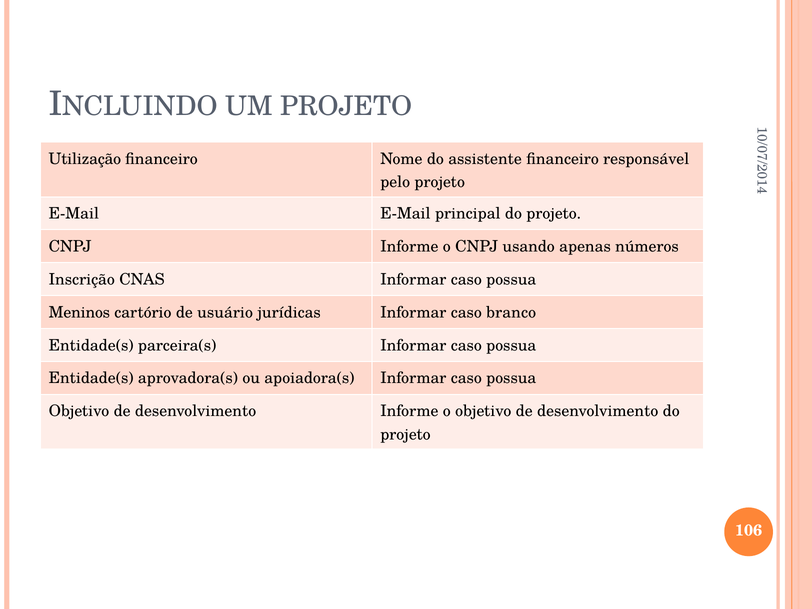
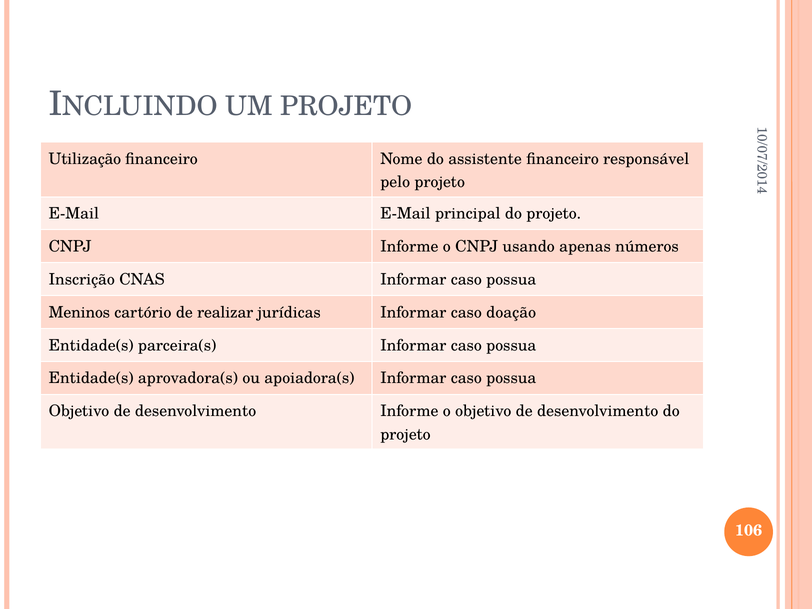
usuário: usuário -> realizar
branco: branco -> doação
